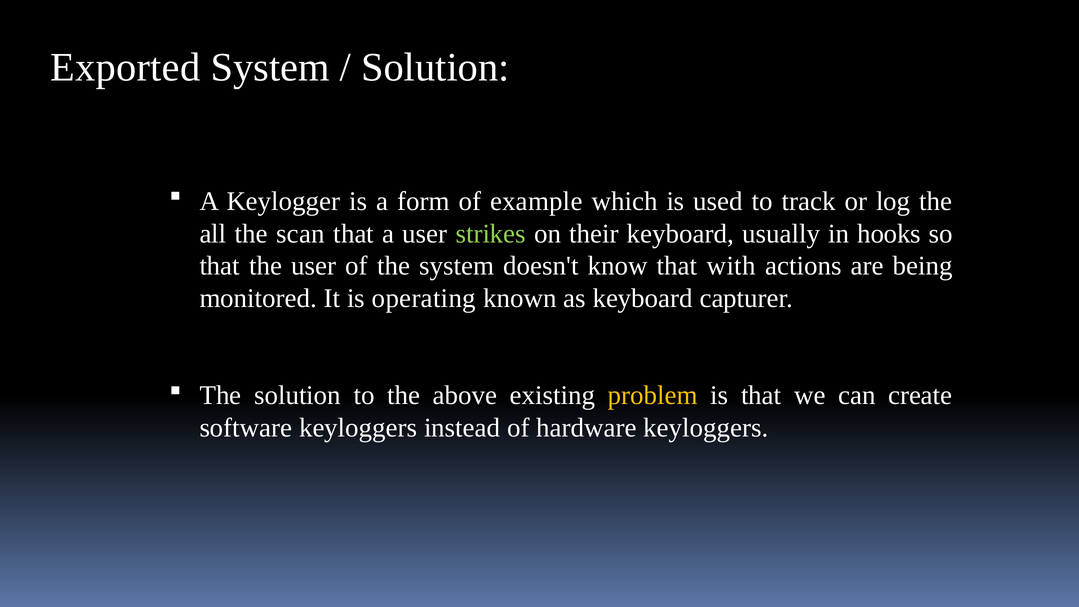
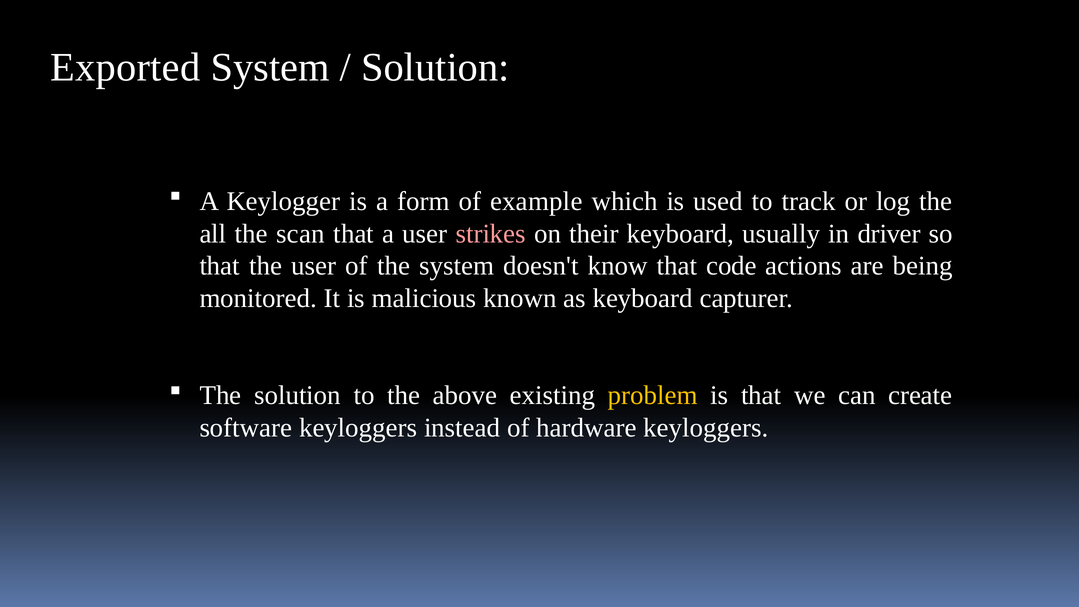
strikes colour: light green -> pink
hooks: hooks -> driver
with: with -> code
operating: operating -> malicious
